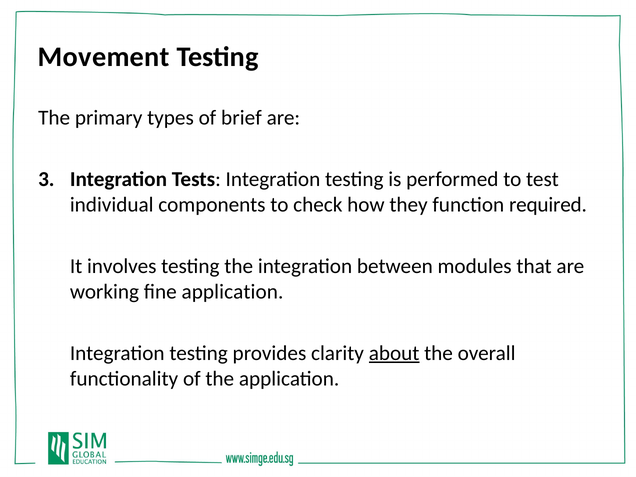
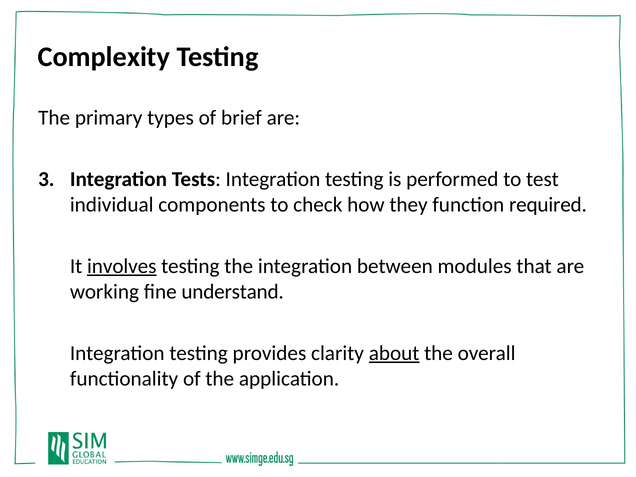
Movement: Movement -> Complexity
involves underline: none -> present
fine application: application -> understand
